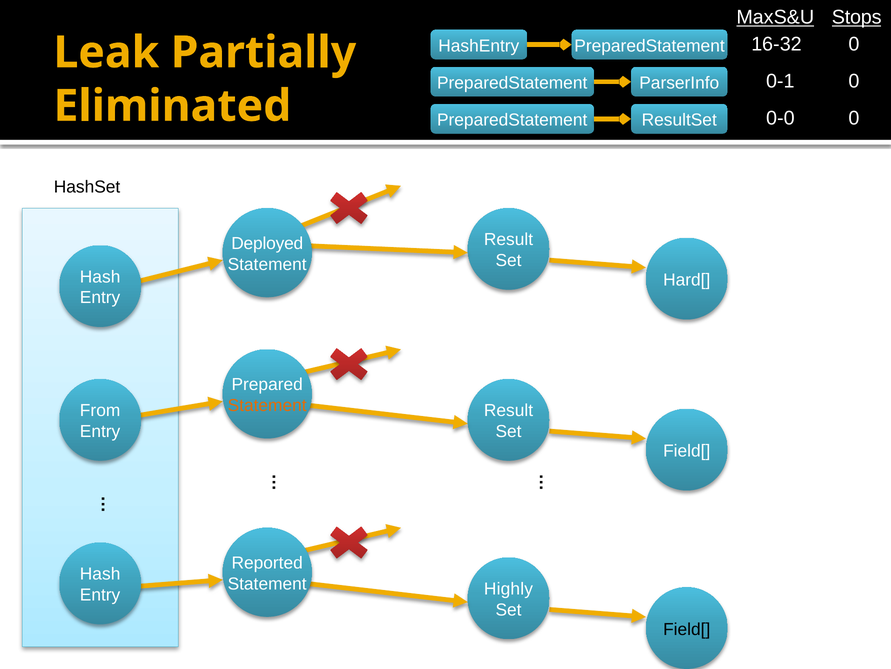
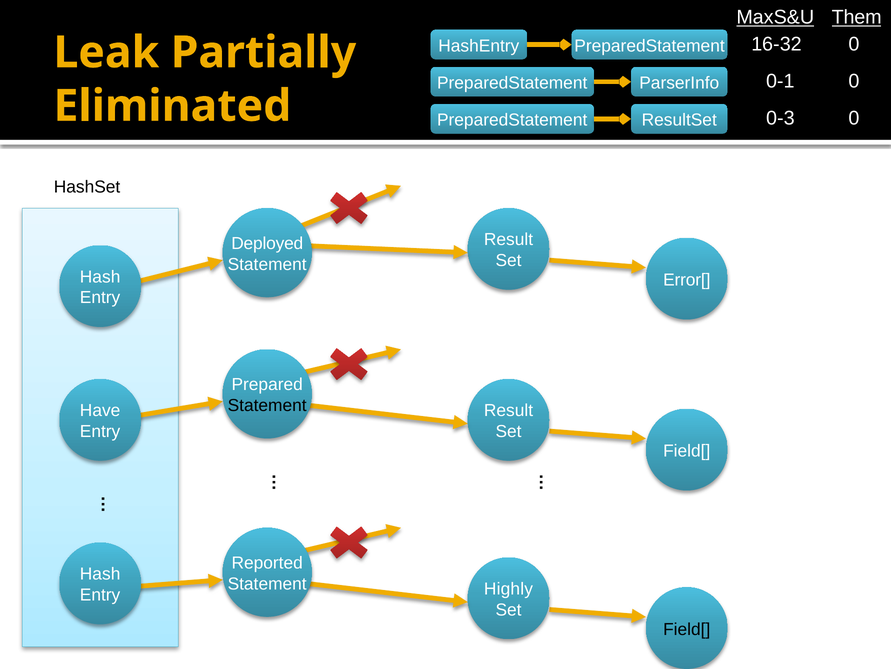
Stops: Stops -> Them
0-0: 0-0 -> 0-3
Hard[: Hard[ -> Error[
Statement at (267, 405) colour: orange -> black
From: From -> Have
